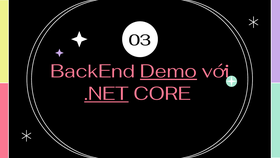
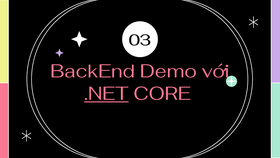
Demo underline: present -> none
